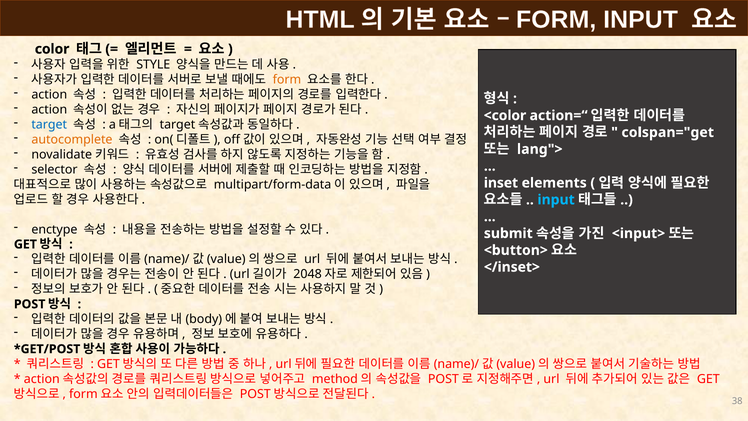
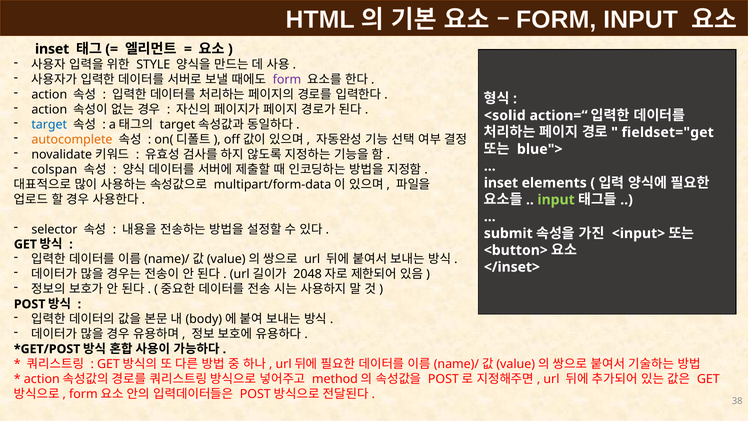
color at (52, 49): color -> inset
form at (287, 80) colour: orange -> purple
<color: <color -> <solid
colspan="get: colspan="get -> fieldset="get
lang">: lang"> -> blue">
selector: selector -> colspan
input at (556, 200) colour: light blue -> light green
enctype: enctype -> selector
